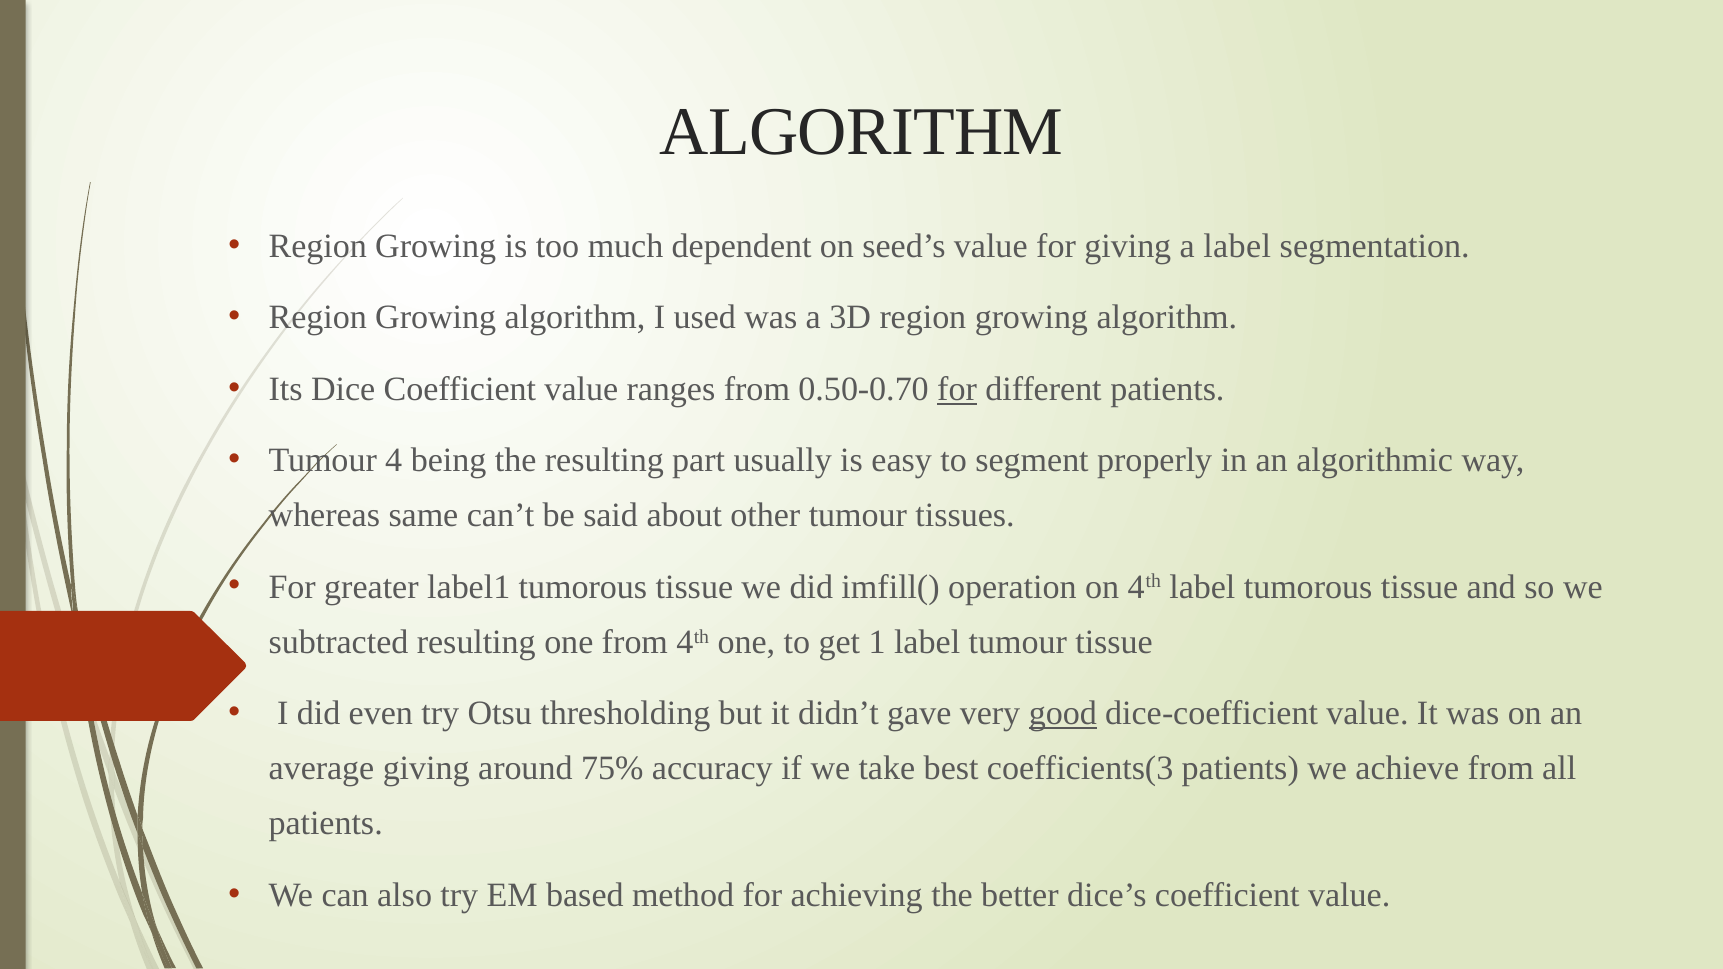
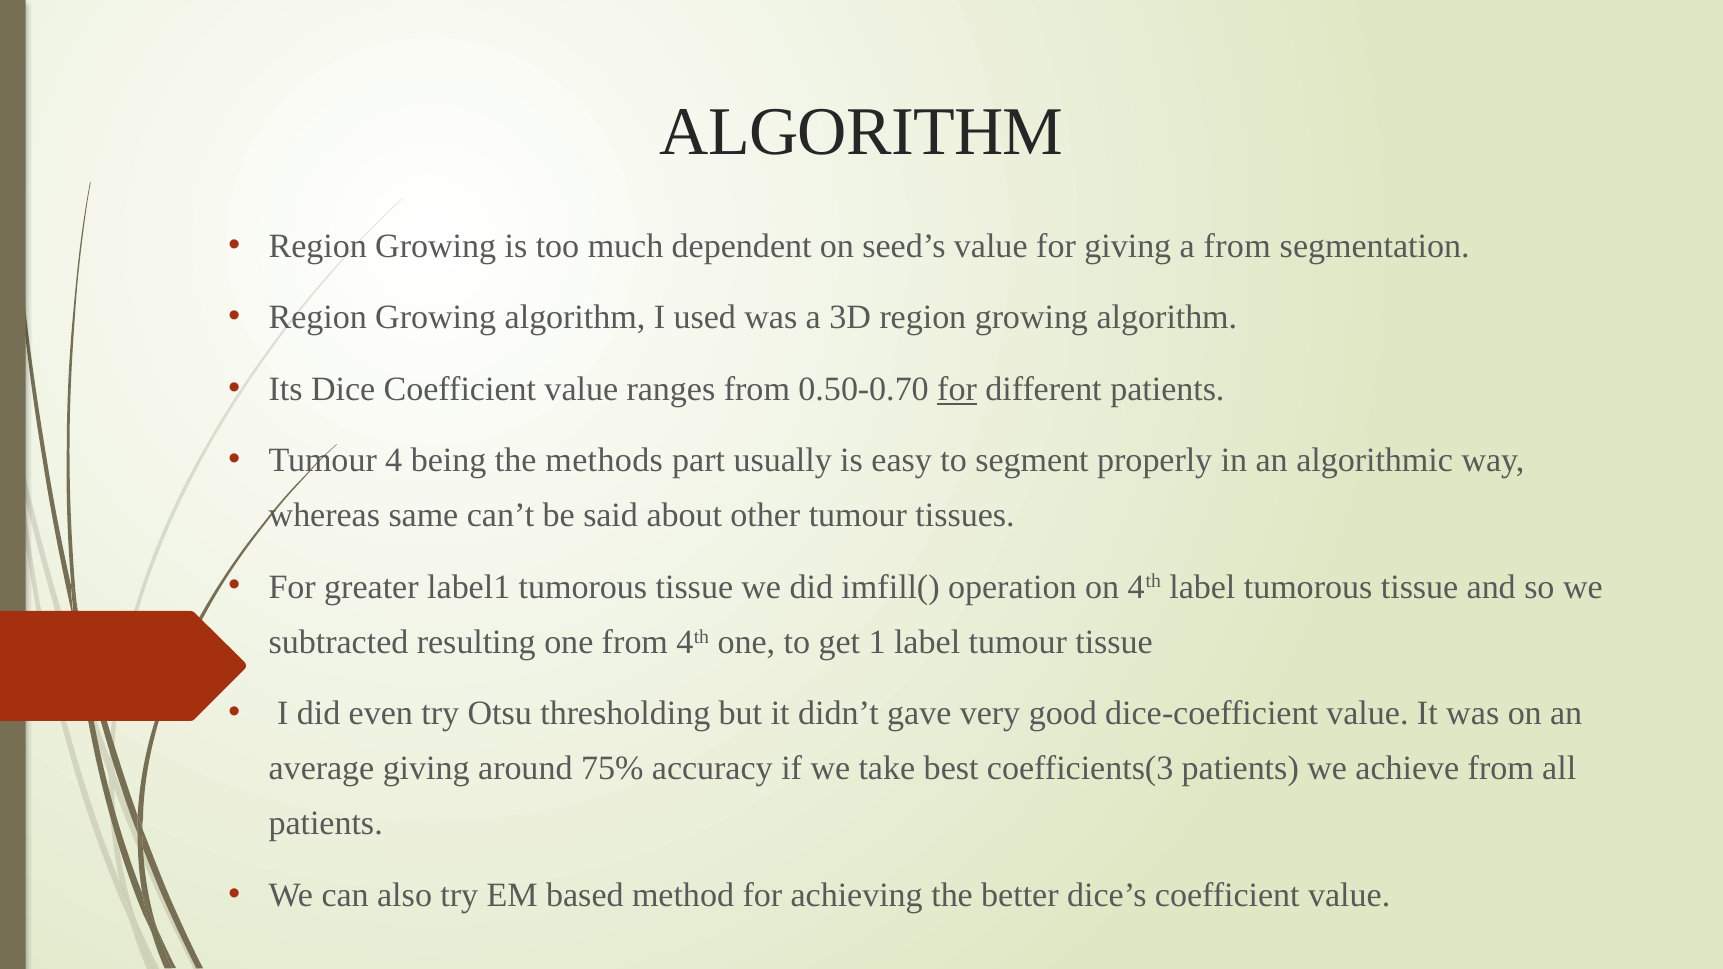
a label: label -> from
the resulting: resulting -> methods
good underline: present -> none
